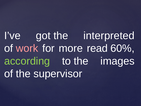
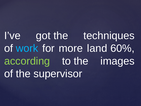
interpreted: interpreted -> techniques
work colour: pink -> light blue
read: read -> land
